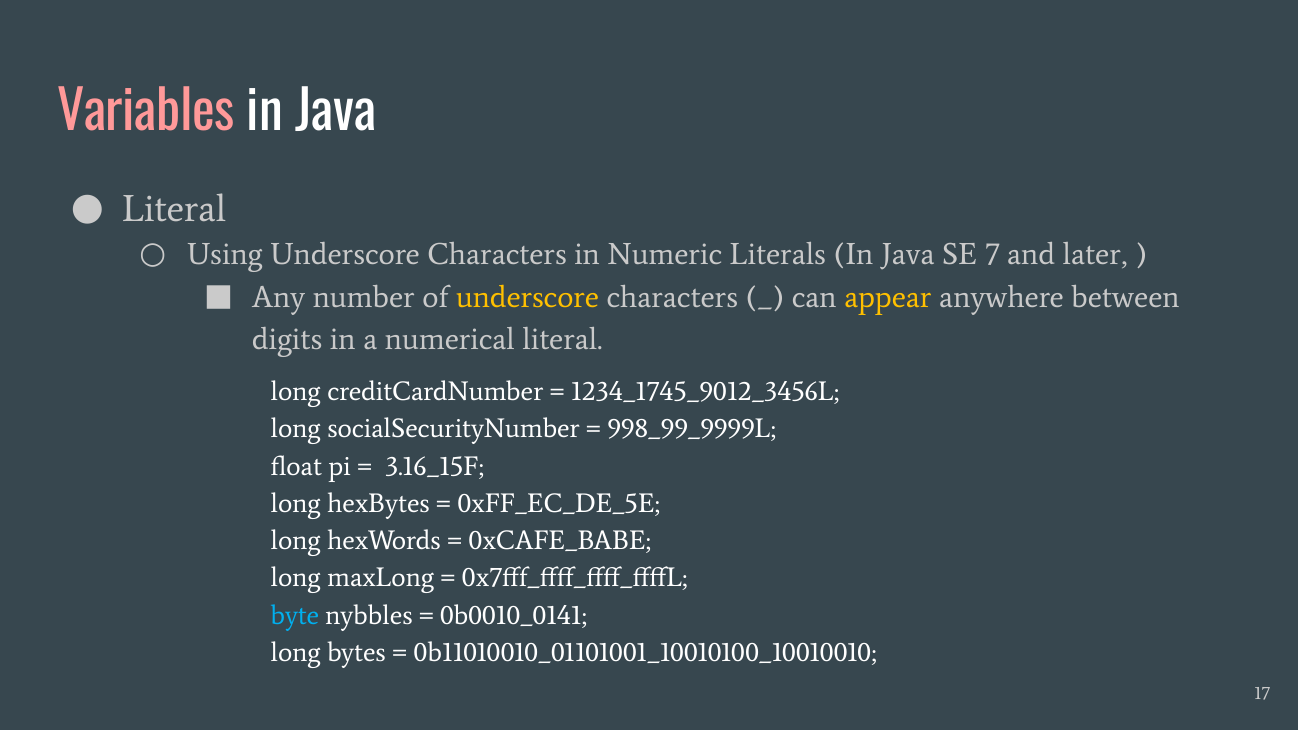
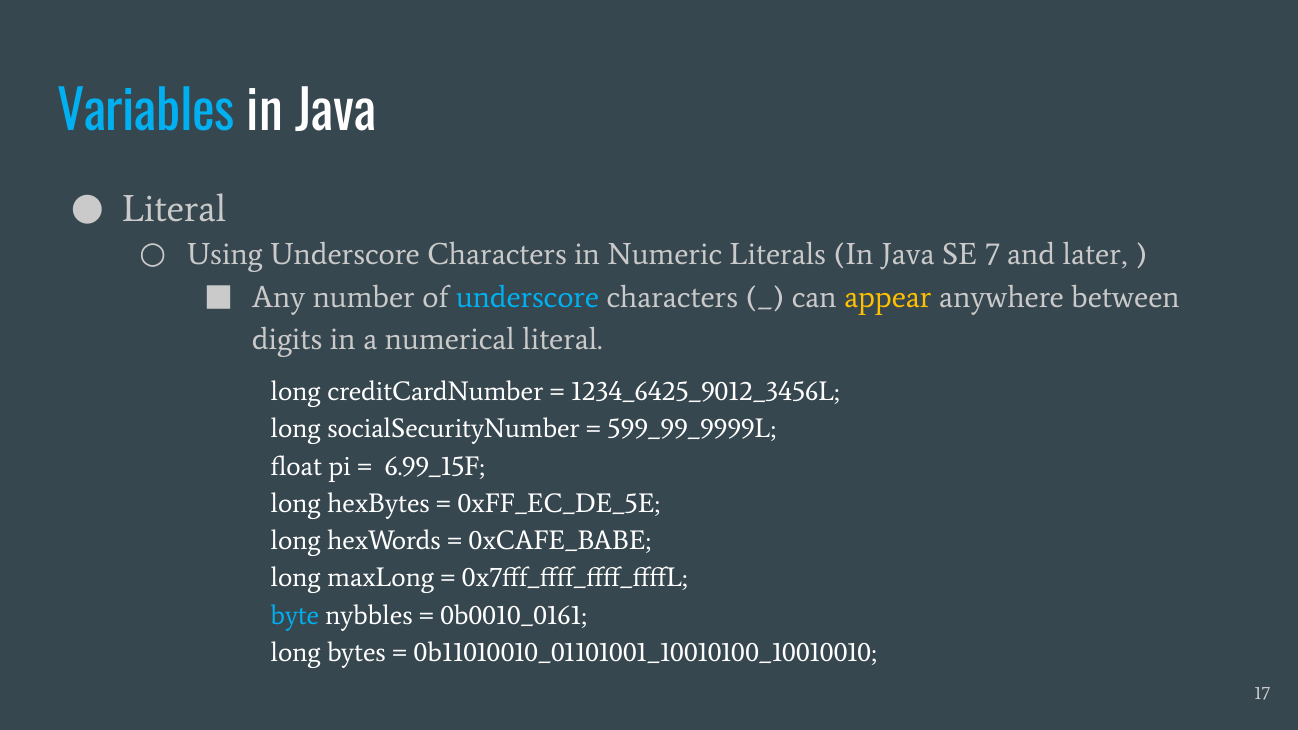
Variables colour: pink -> light blue
underscore at (528, 297) colour: yellow -> light blue
1234_1745_9012_3456L: 1234_1745_9012_3456L -> 1234_6425_9012_3456L
998_99_9999L: 998_99_9999L -> 599_99_9999L
3.16_15F: 3.16_15F -> 6.99_15F
0b0010_0141: 0b0010_0141 -> 0b0010_0161
